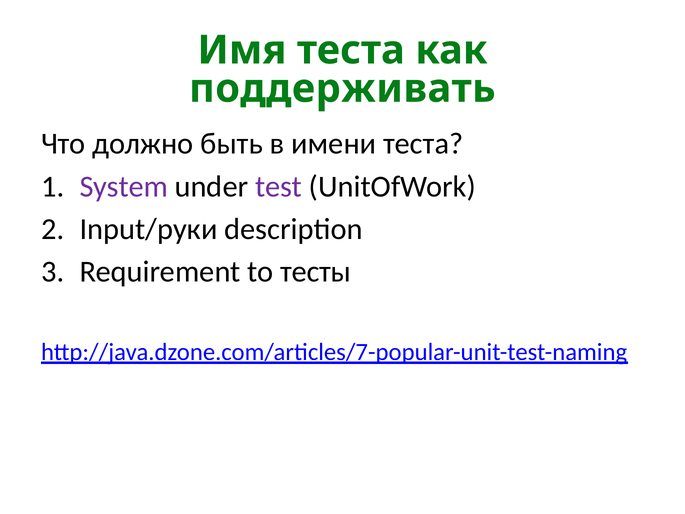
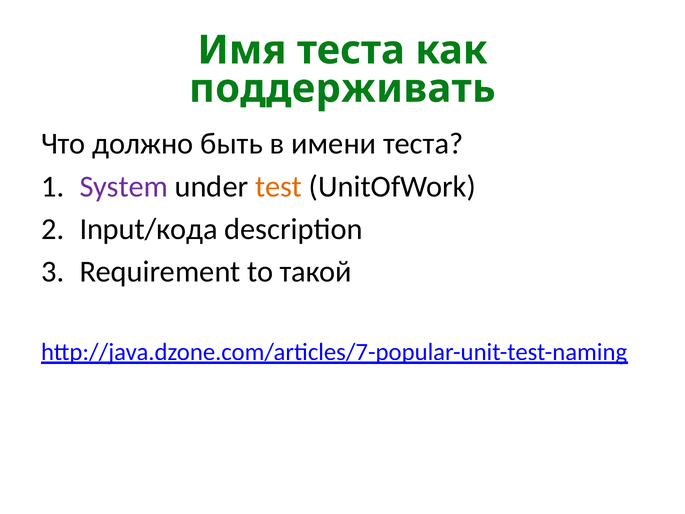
test colour: purple -> orange
Input/руки: Input/руки -> Input/кода
тесты: тесты -> такой
